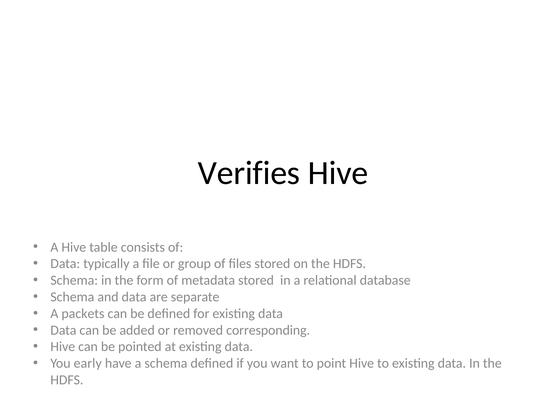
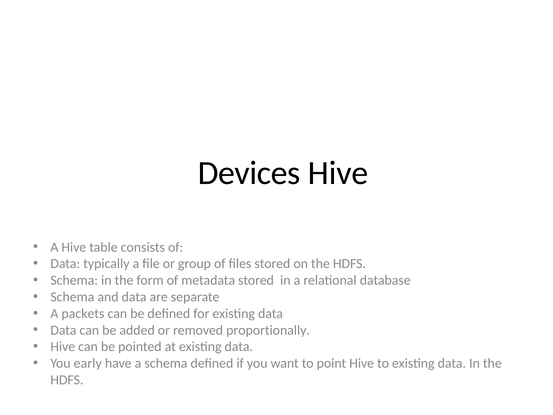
Verifies: Verifies -> Devices
corresponding: corresponding -> proportionally
